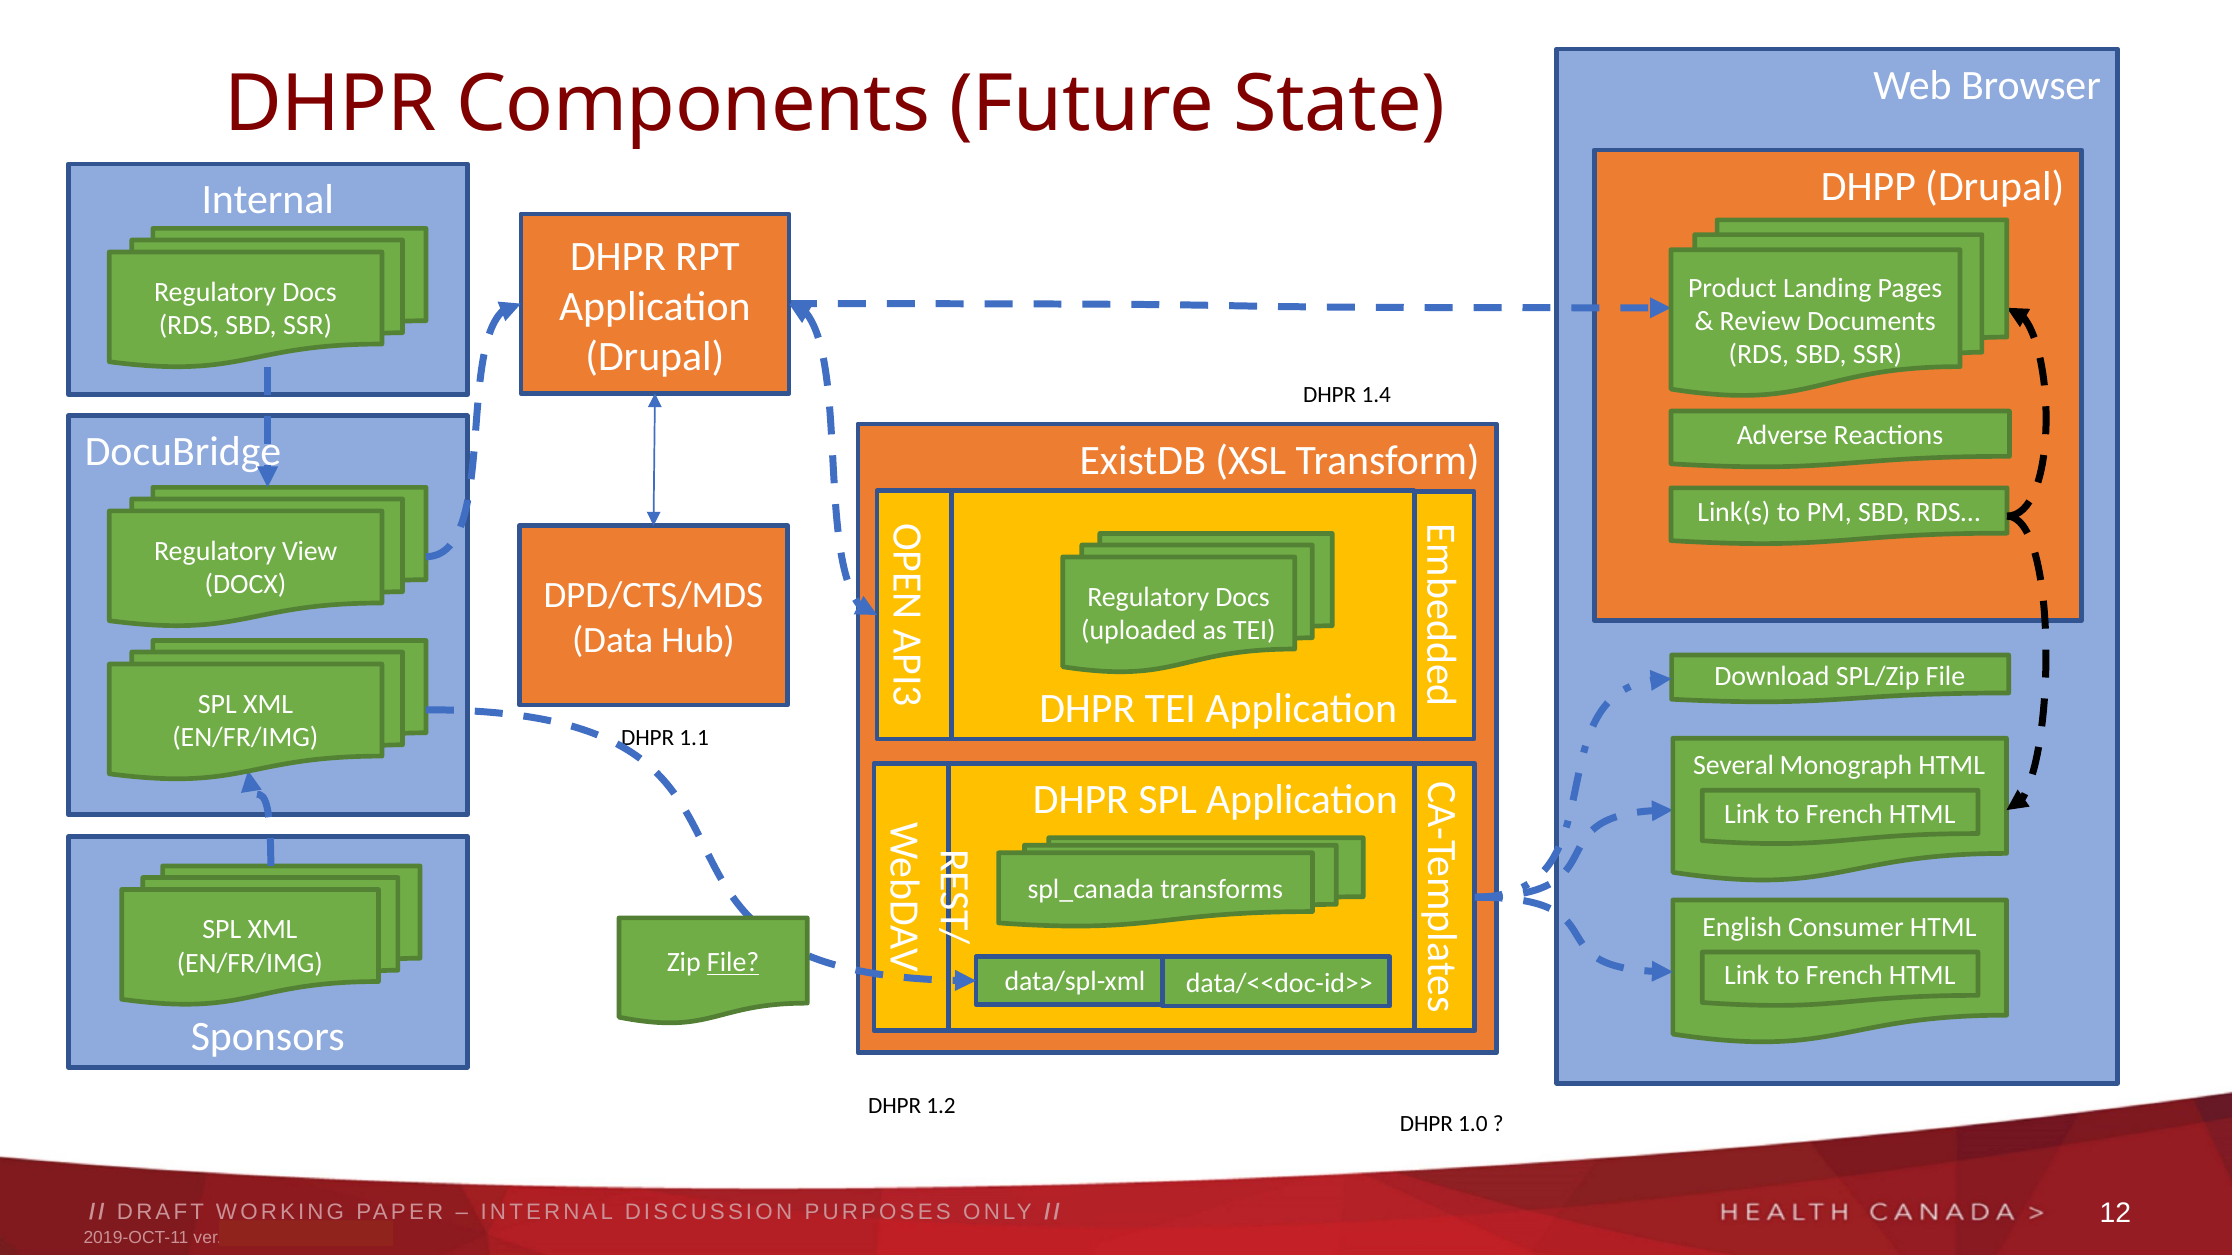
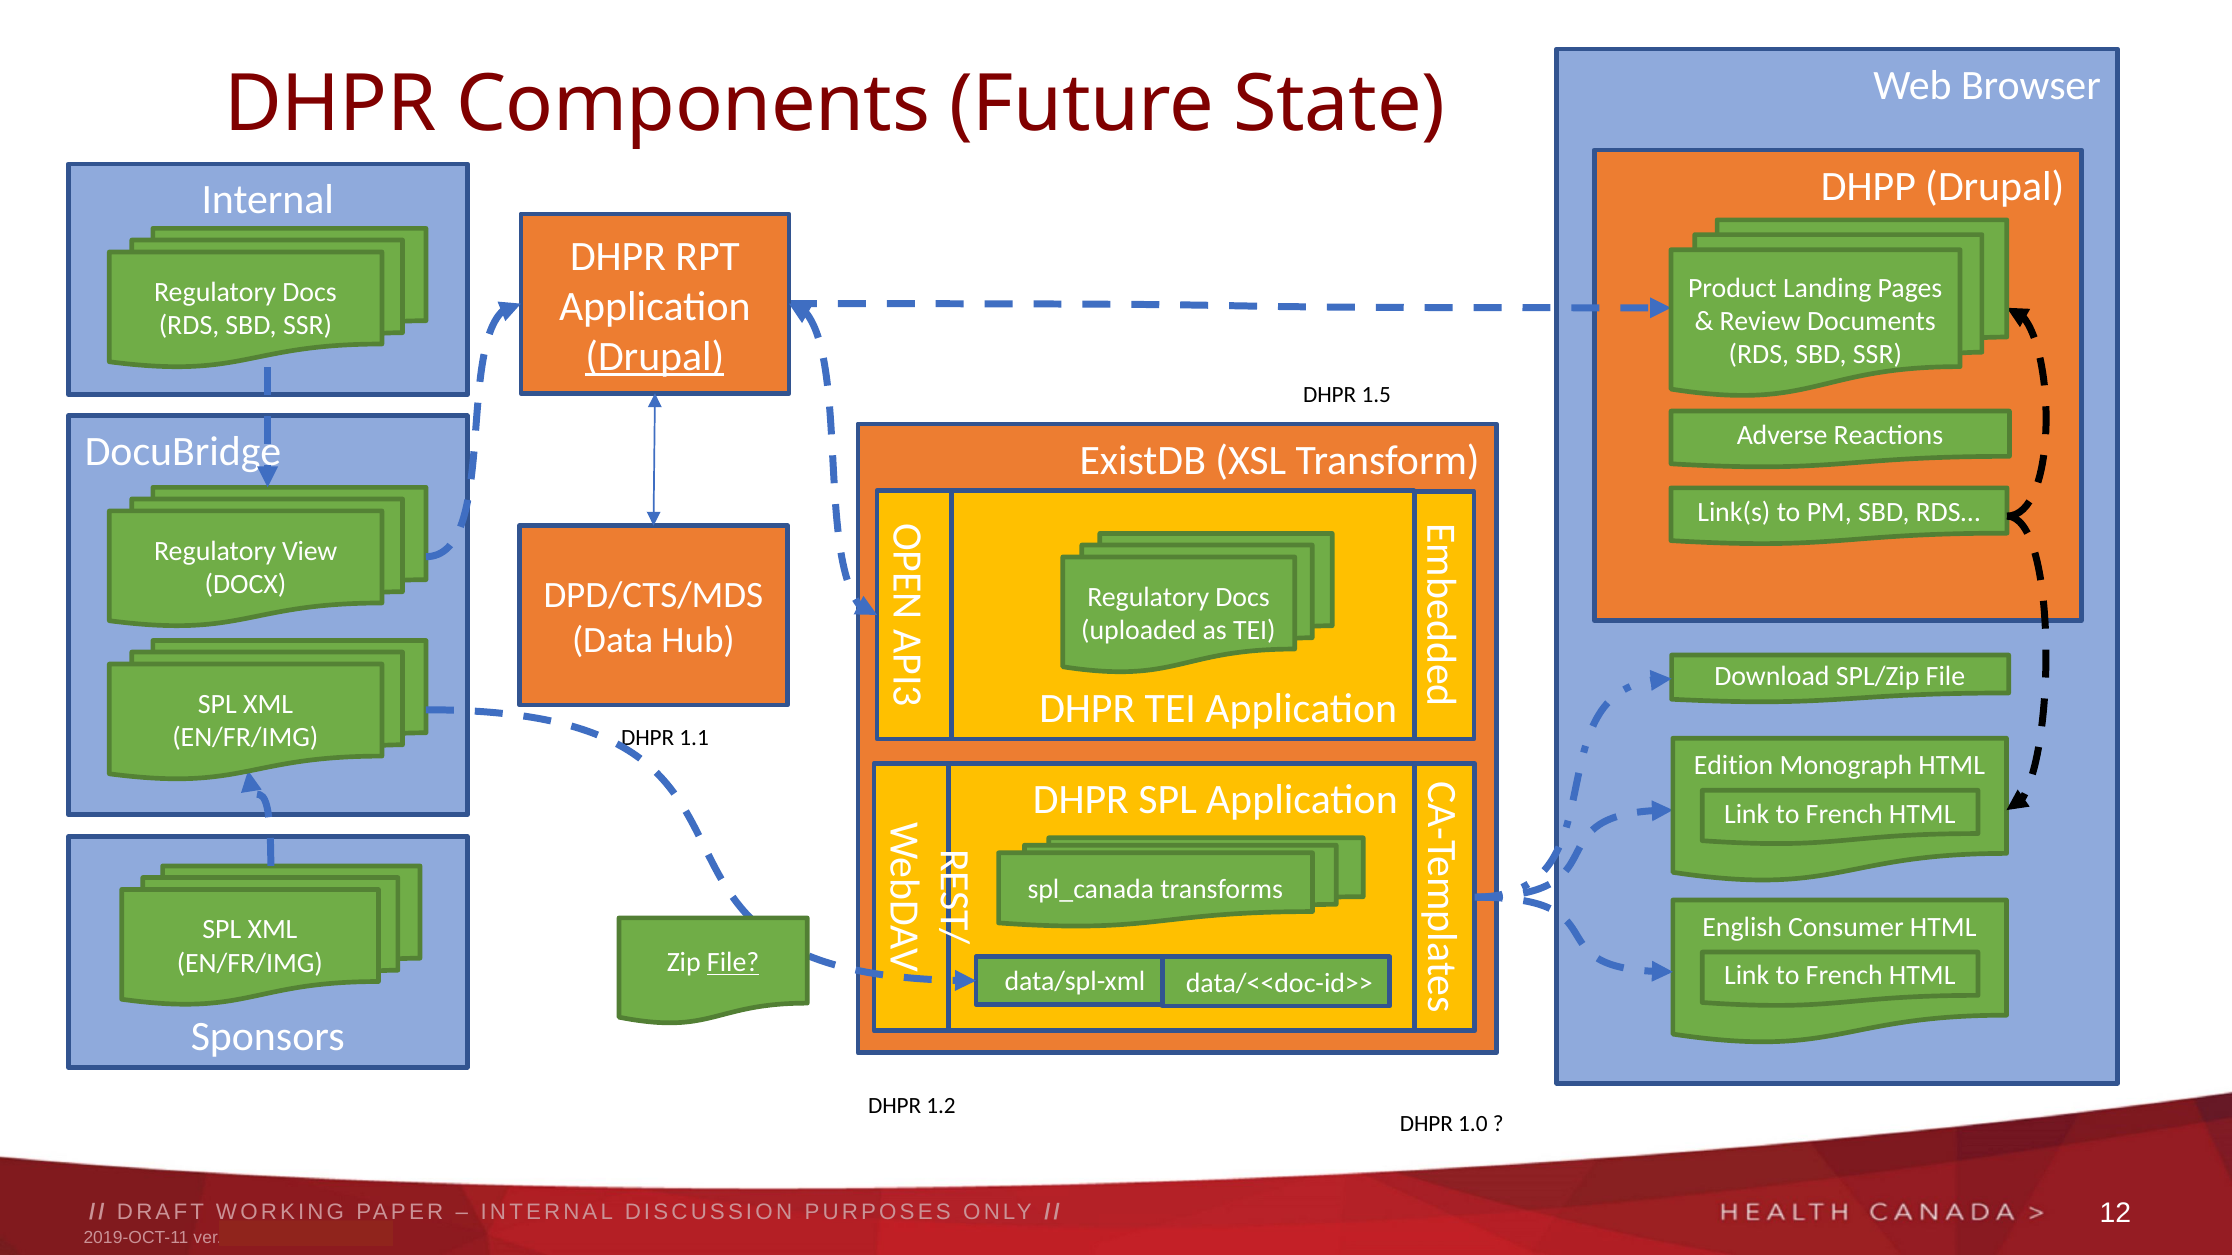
Drupal at (655, 357) underline: none -> present
1.4: 1.4 -> 1.5
Several: Several -> Edition
